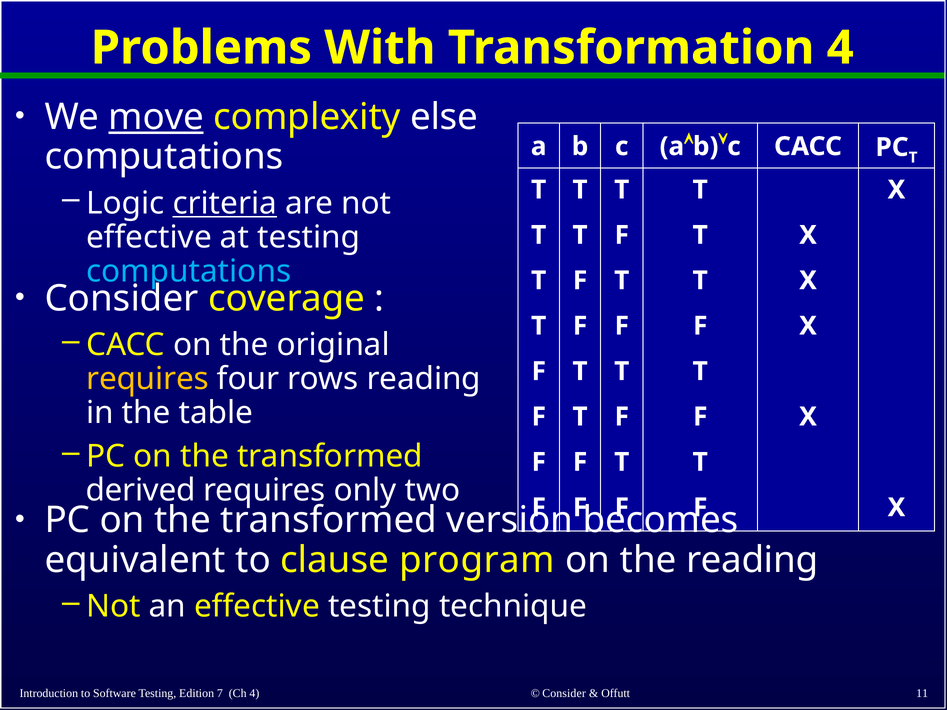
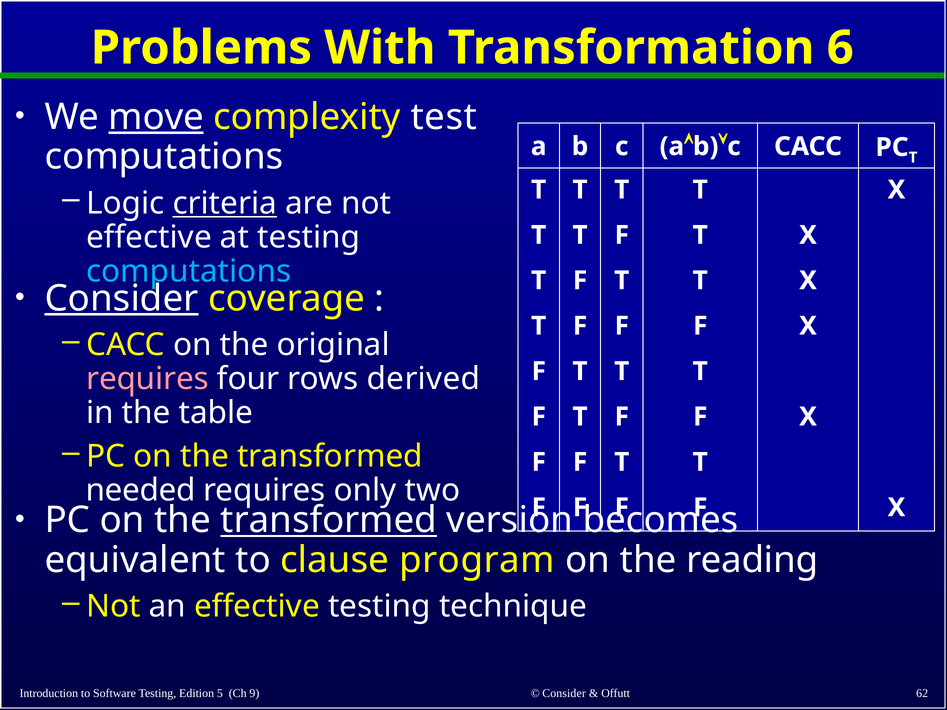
Transformation 4: 4 -> 6
else: else -> test
Consider at (122, 299) underline: none -> present
requires at (148, 379) colour: yellow -> pink
rows reading: reading -> derived
derived: derived -> needed
transformed at (329, 520) underline: none -> present
7: 7 -> 5
Ch 4: 4 -> 9
11: 11 -> 62
